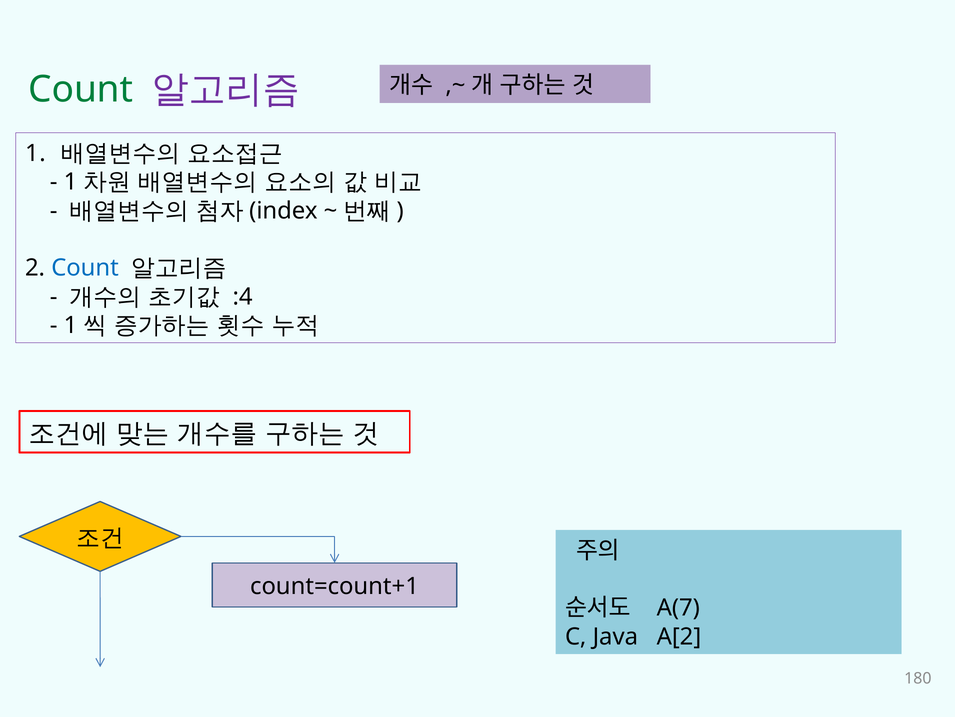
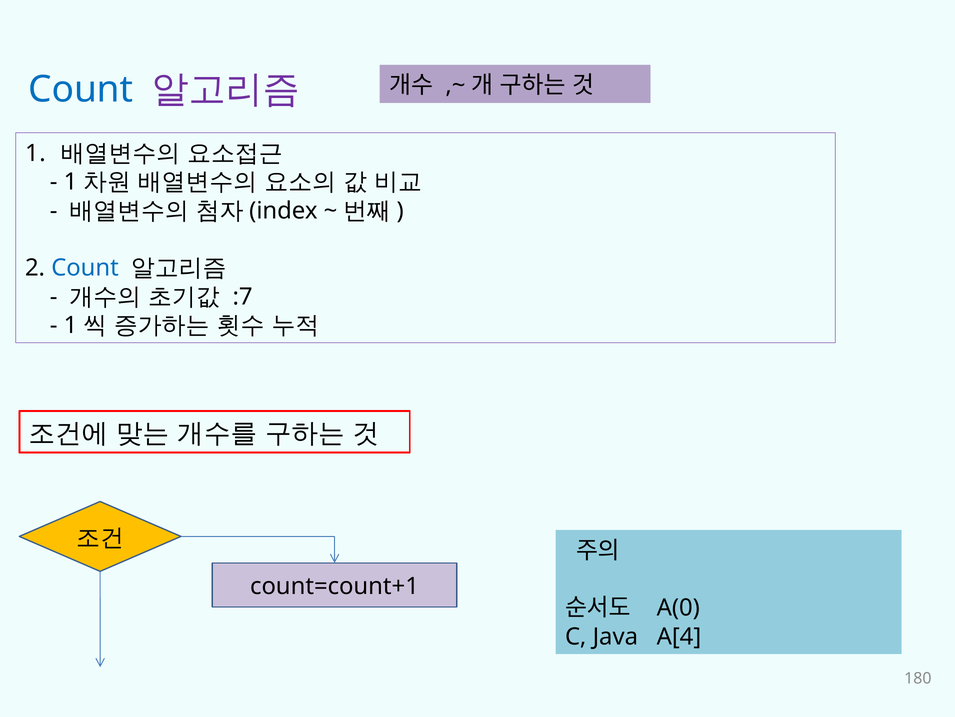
Count at (81, 89) colour: green -> blue
:4: :4 -> :7
A(7: A(7 -> A(0
A[2: A[2 -> A[4
